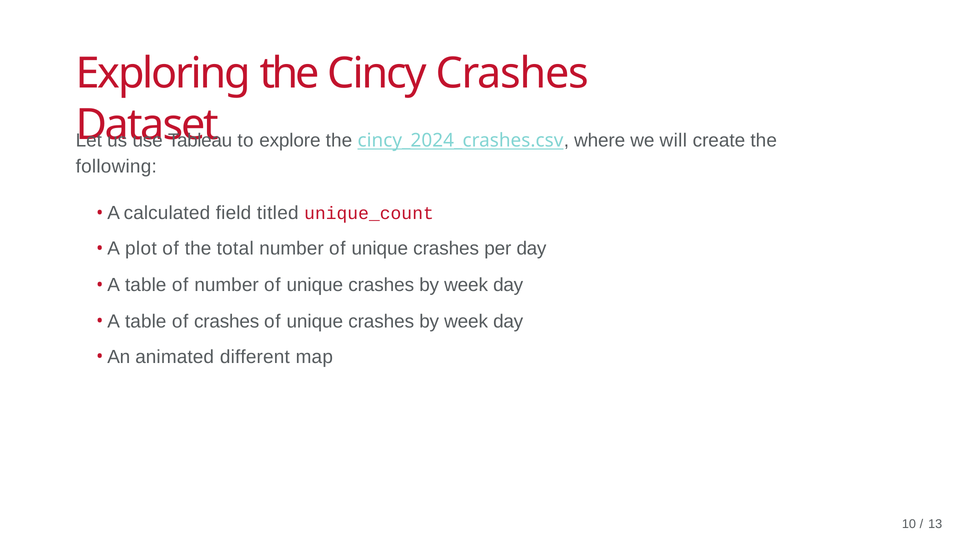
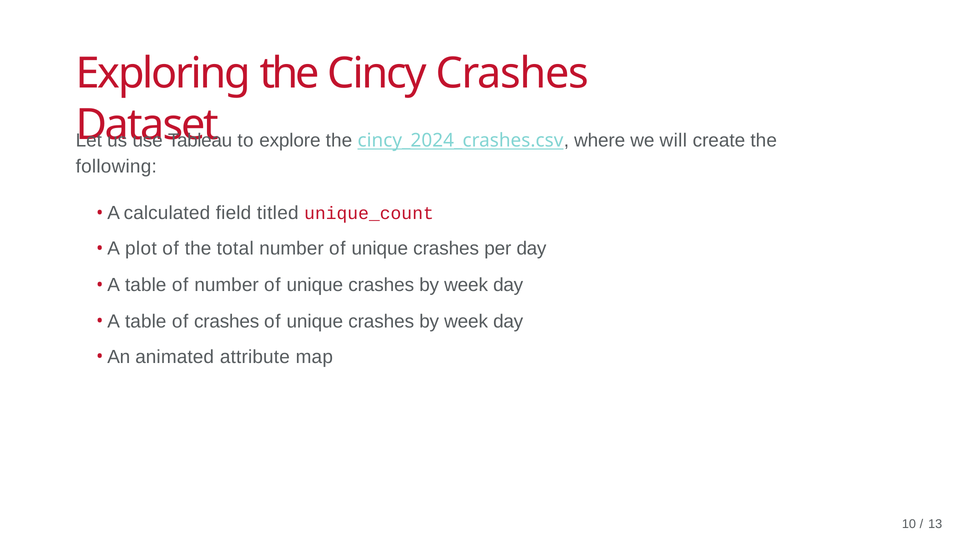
different: different -> attribute
